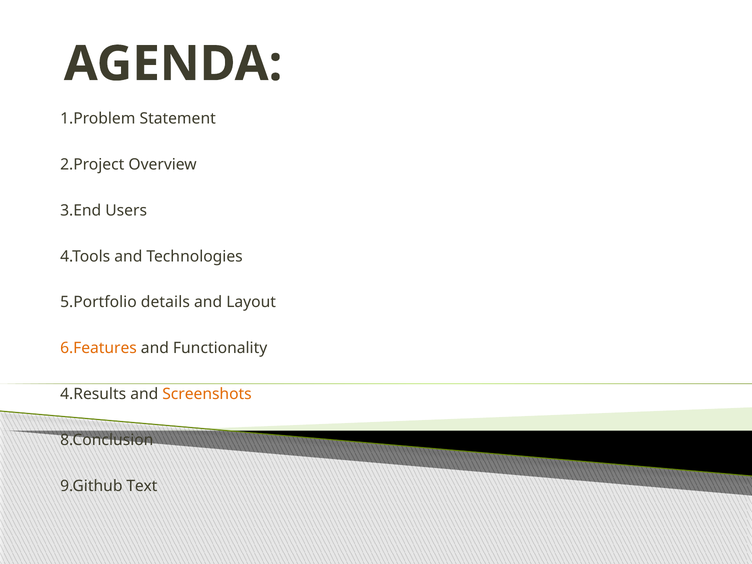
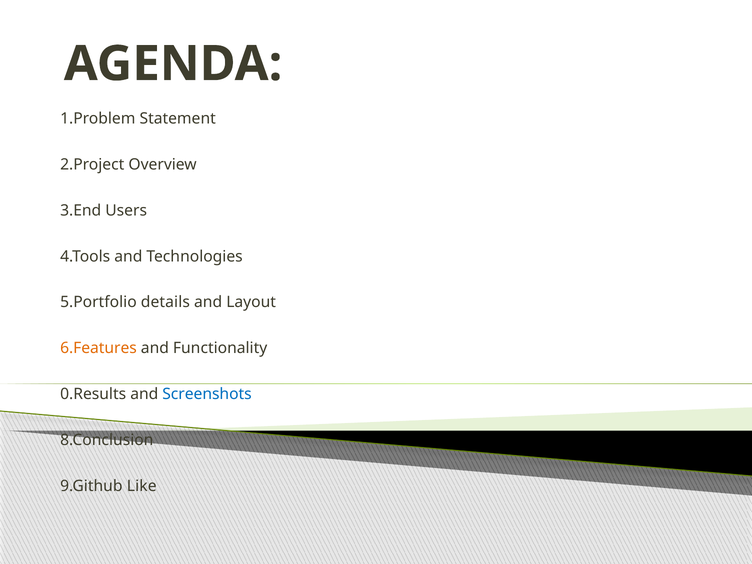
4.Results: 4.Results -> 0.Results
Screenshots colour: orange -> blue
Text: Text -> Like
